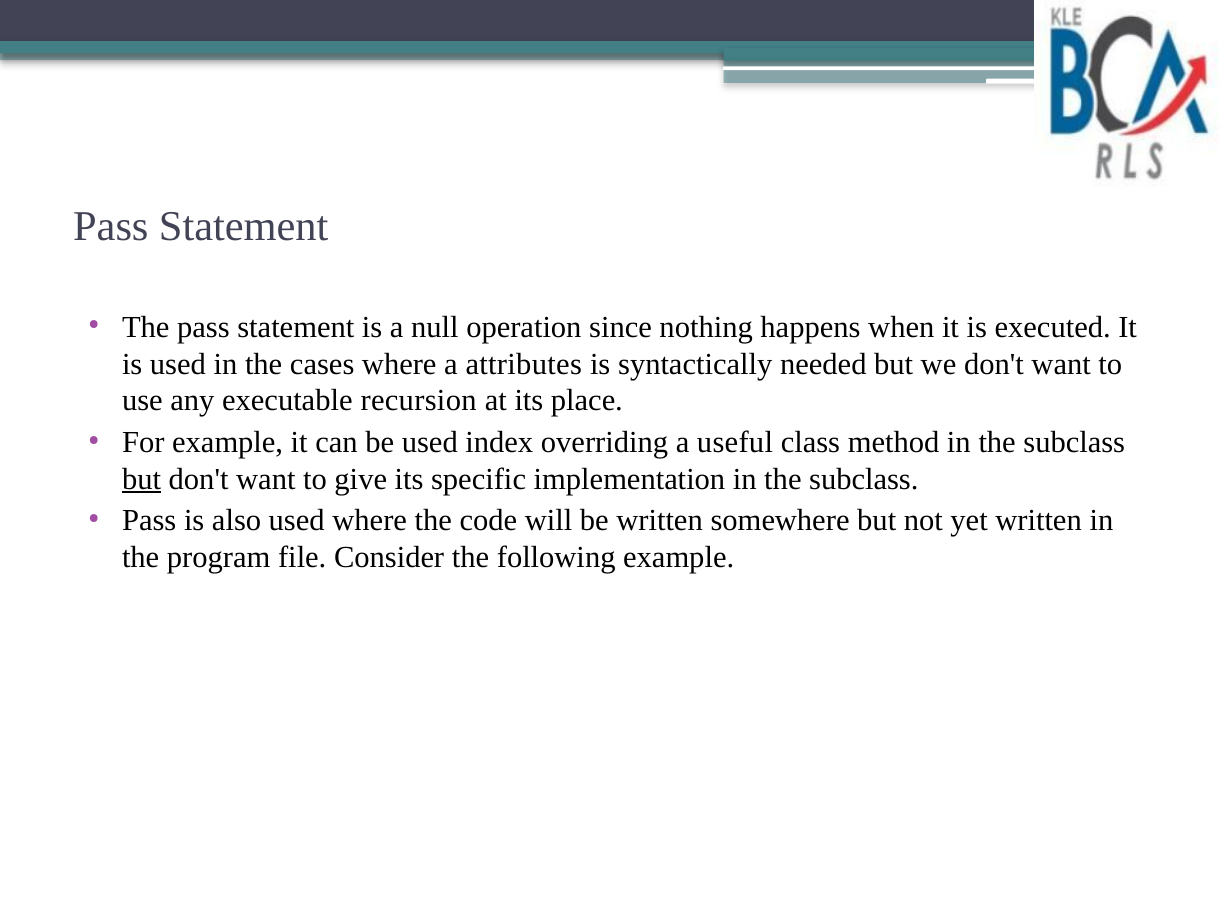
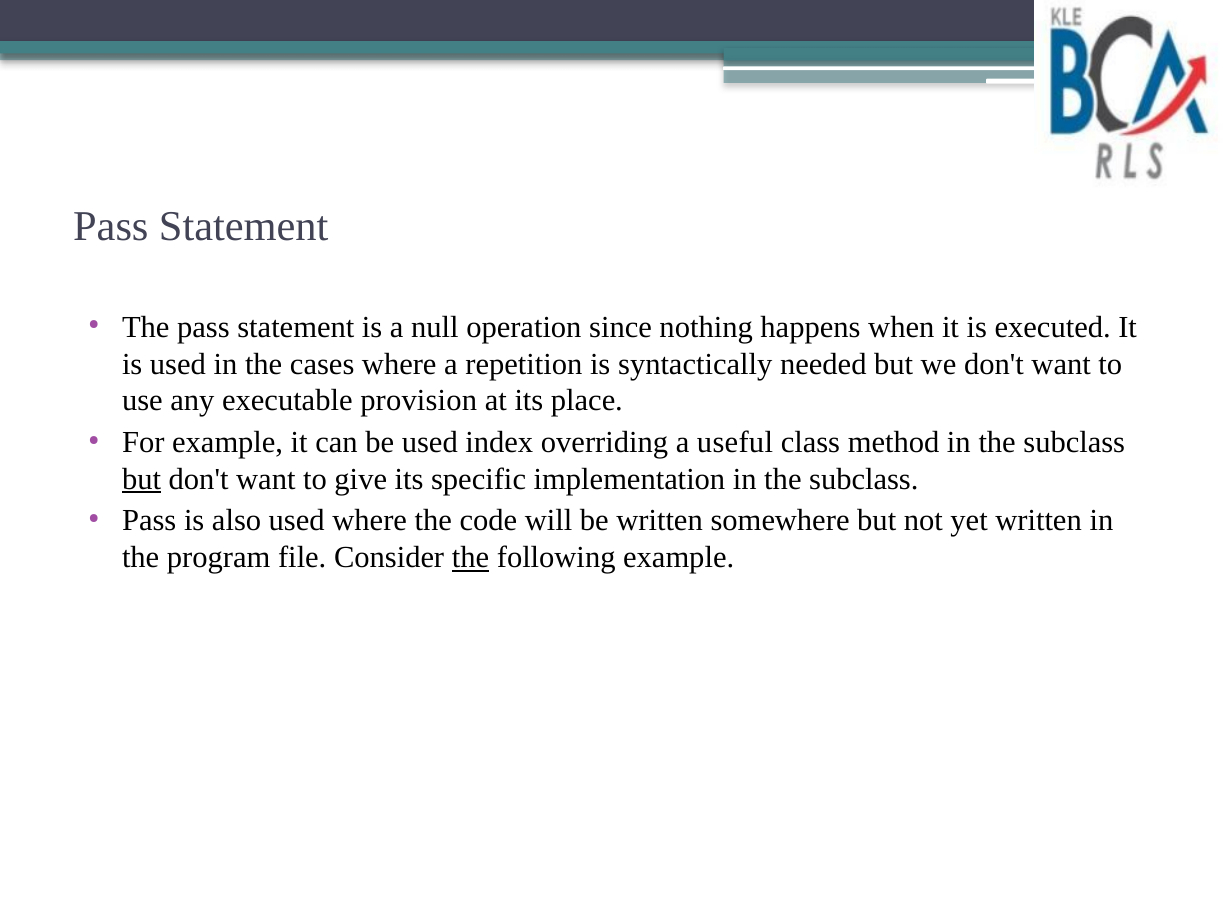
attributes: attributes -> repetition
recursion: recursion -> provision
the at (471, 558) underline: none -> present
